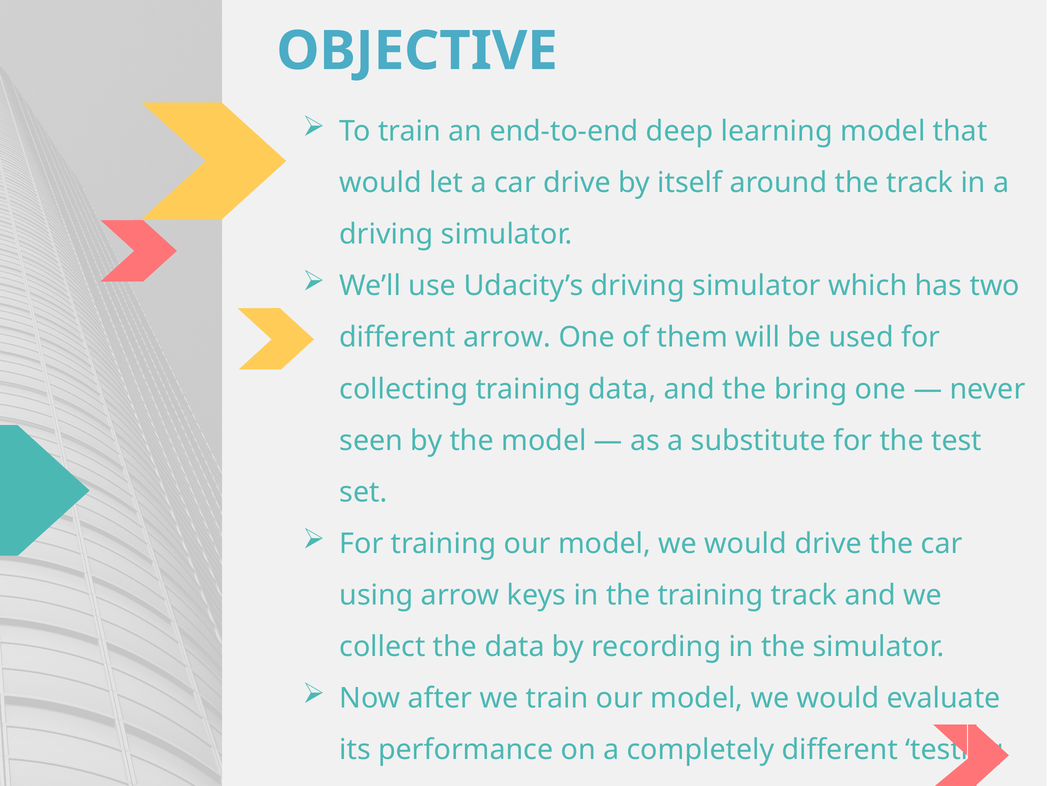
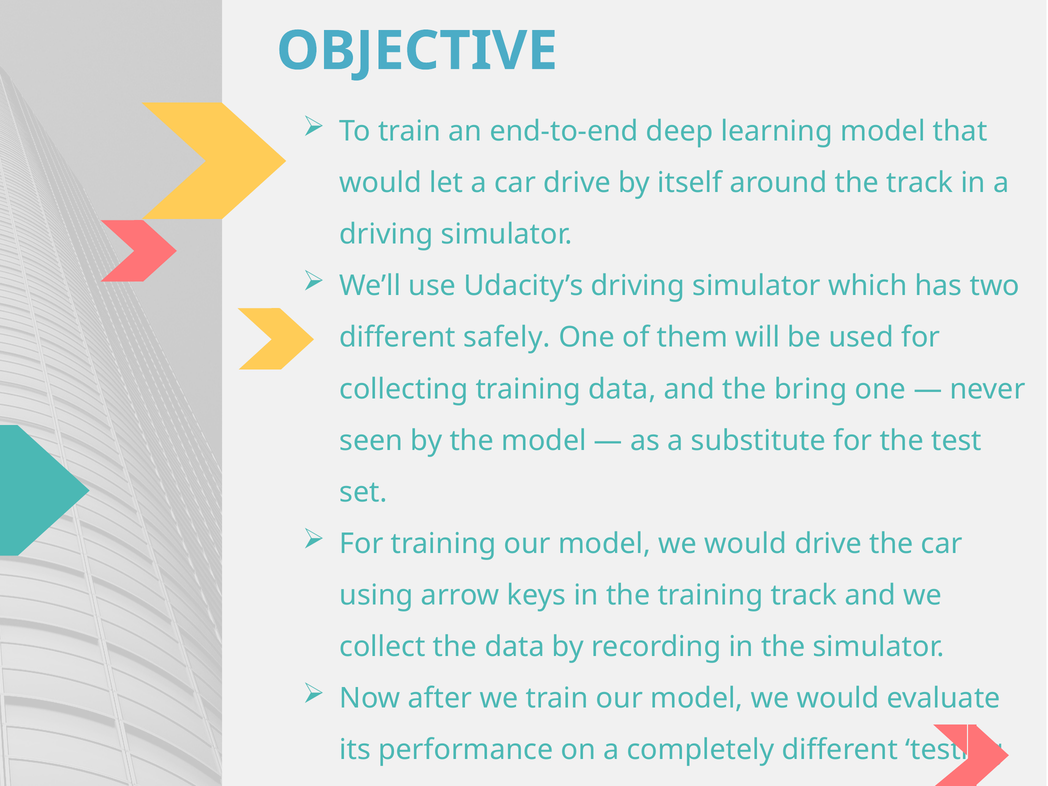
different arrow: arrow -> safely
